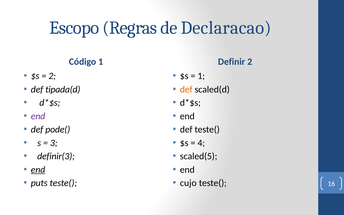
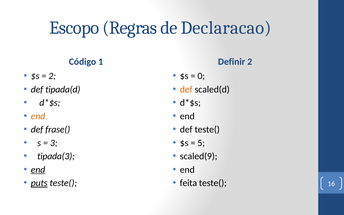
1 at (201, 76): 1 -> 0
end at (38, 116) colour: purple -> orange
pode(: pode( -> frase(
4: 4 -> 5
definir(3: definir(3 -> tipada(3
scaled(5: scaled(5 -> scaled(9
puts underline: none -> present
cujo: cujo -> feita
